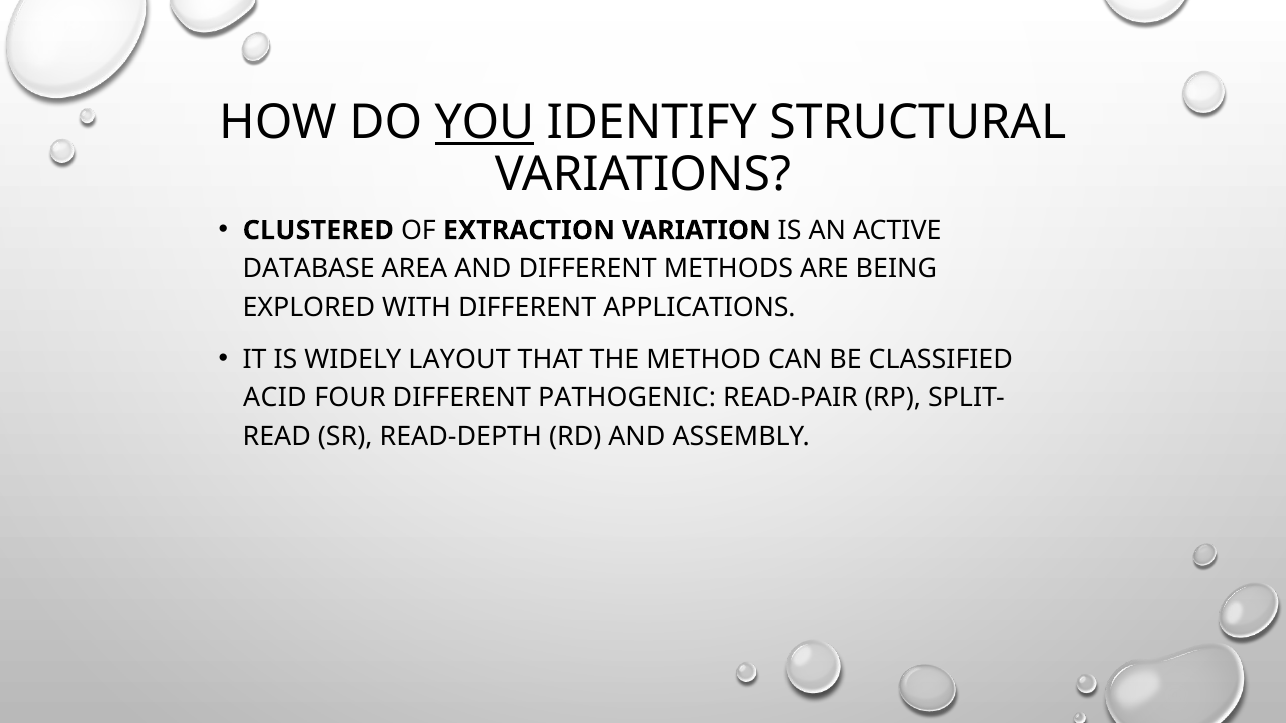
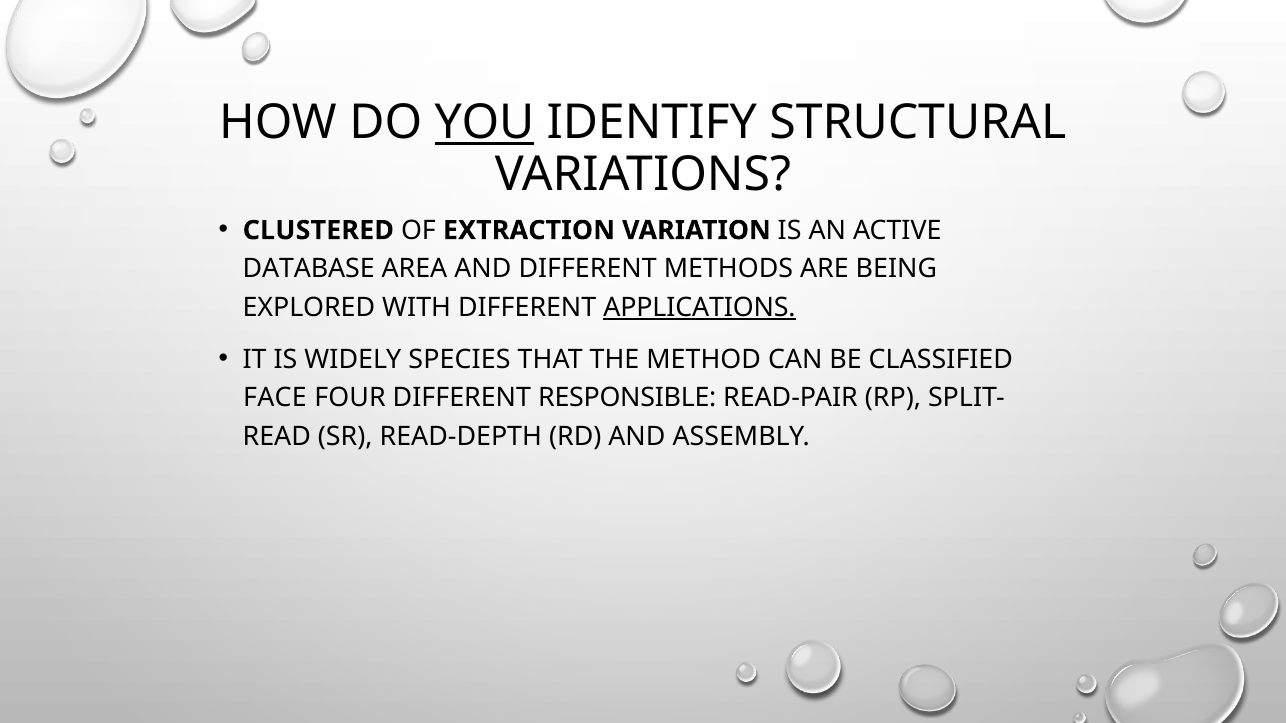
APPLICATIONS underline: none -> present
LAYOUT: LAYOUT -> SPECIES
ACID: ACID -> FACE
PATHOGENIC: PATHOGENIC -> RESPONSIBLE
